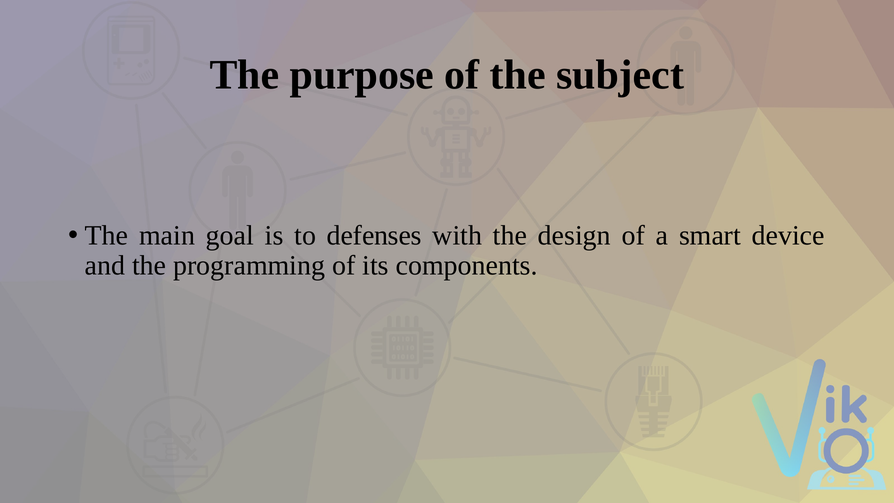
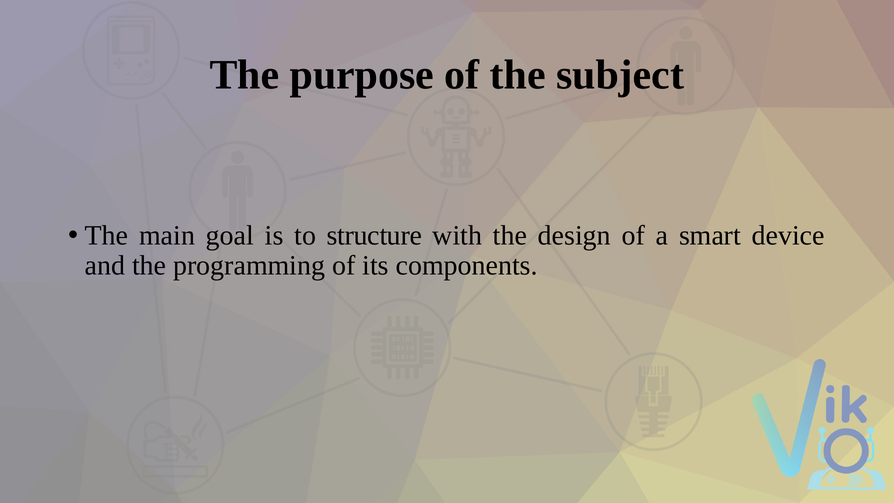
defenses: defenses -> structure
